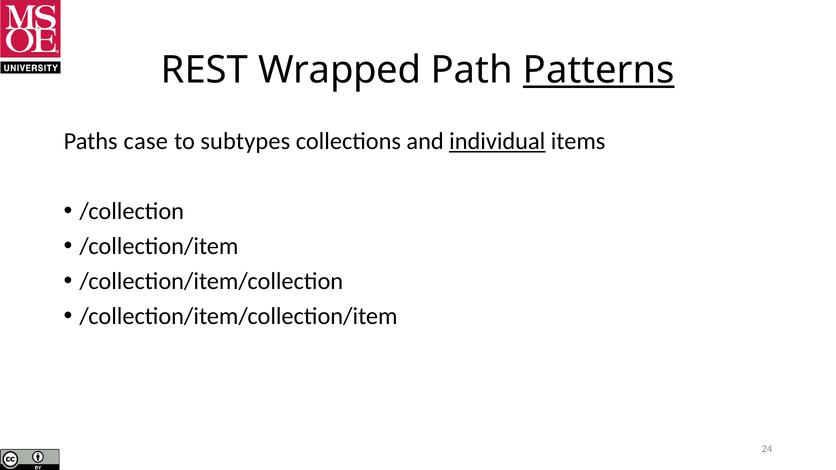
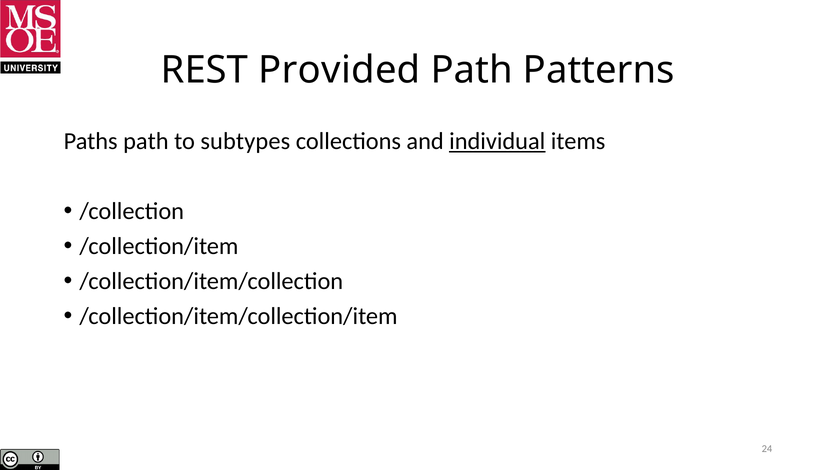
Wrapped: Wrapped -> Provided
Patterns underline: present -> none
Paths case: case -> path
